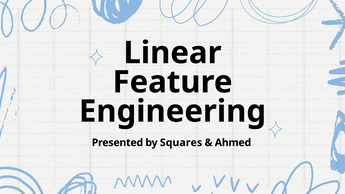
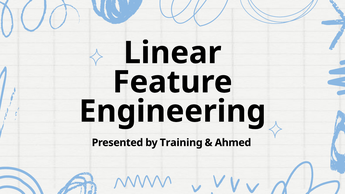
Squares: Squares -> Training
